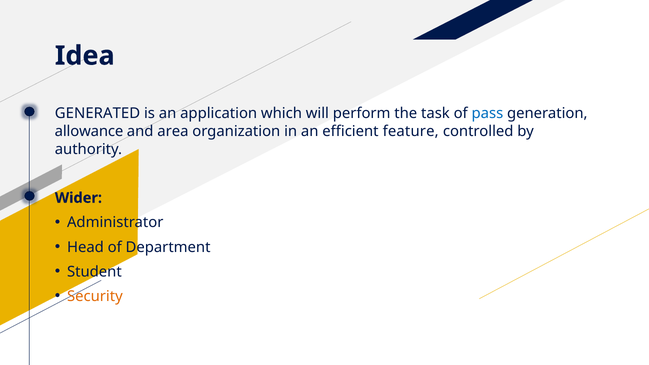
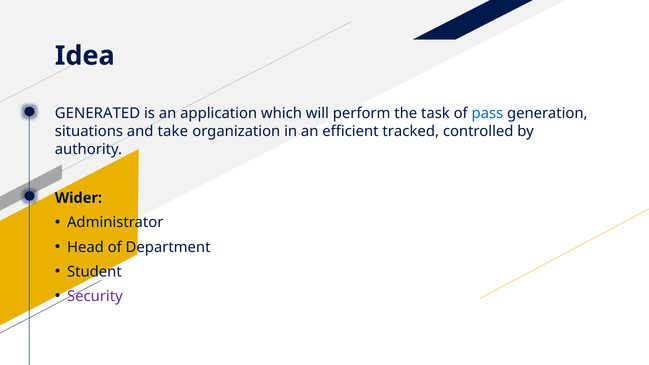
allowance: allowance -> situations
area: area -> take
feature: feature -> tracked
Security colour: orange -> purple
